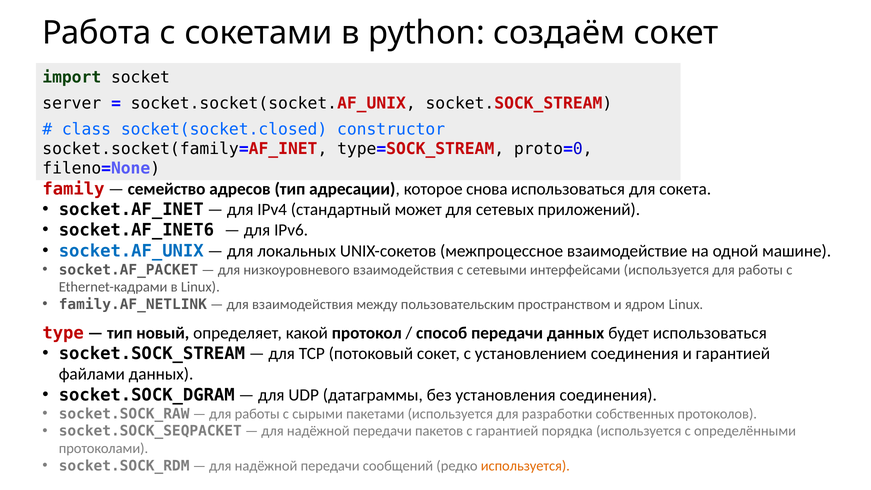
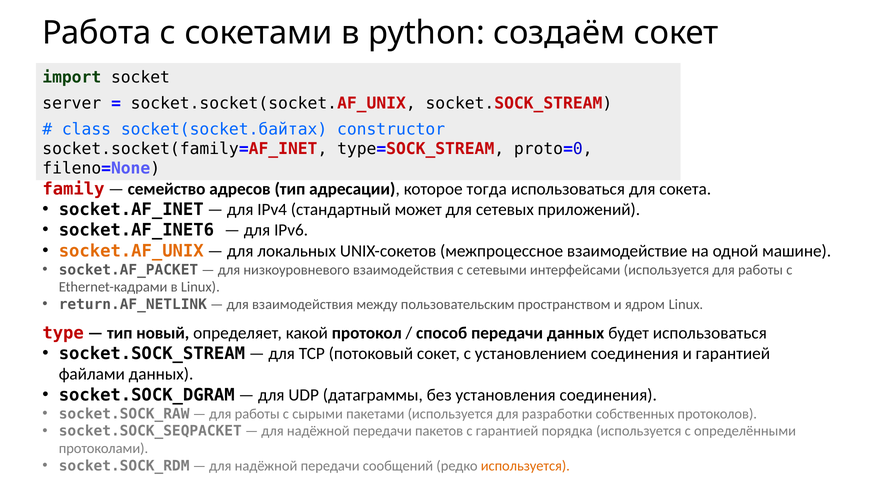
socket(socket.closed: socket(socket.closed -> socket(socket.байтах
снова: снова -> тогда
socket.AF_UNIX colour: blue -> orange
family.AF_NETLINK: family.AF_NETLINK -> return.AF_NETLINK
